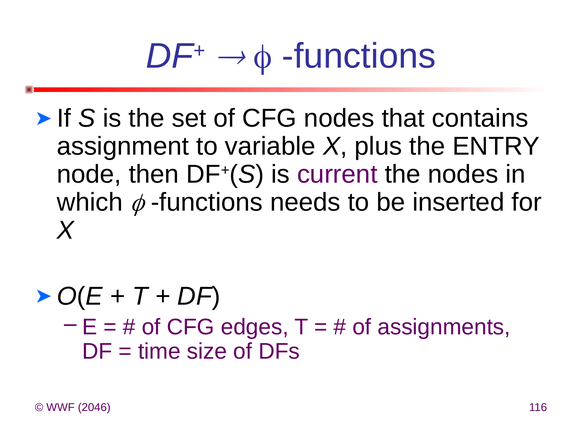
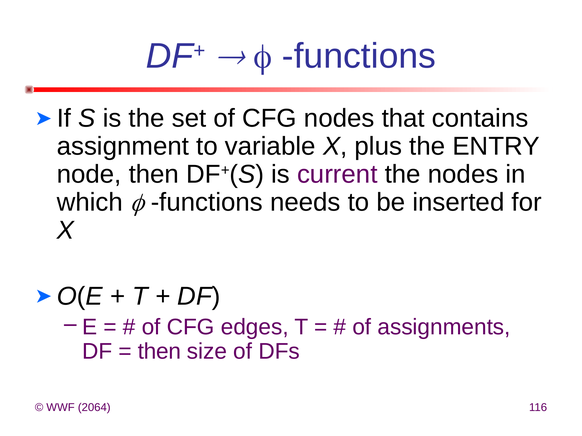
time at (159, 352): time -> then
2046: 2046 -> 2064
